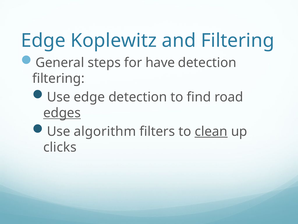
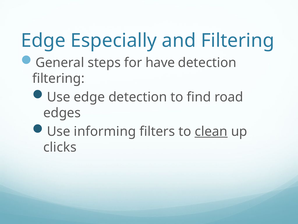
Koplewitz: Koplewitz -> Especially
edges underline: present -> none
algorithm: algorithm -> informing
